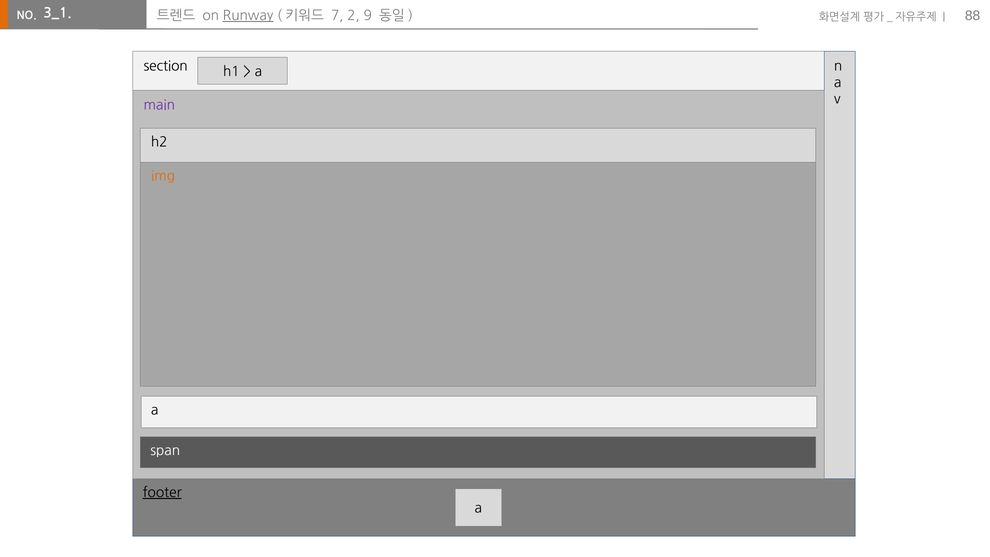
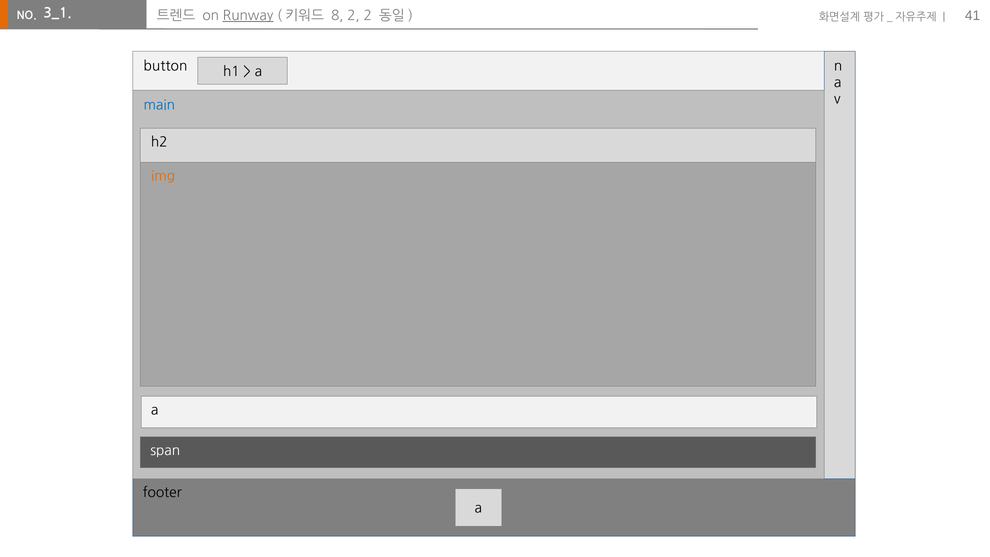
7: 7 -> 8
2 9: 9 -> 2
88: 88 -> 41
section: section -> button
main colour: purple -> blue
footer underline: present -> none
